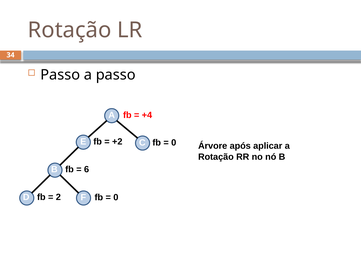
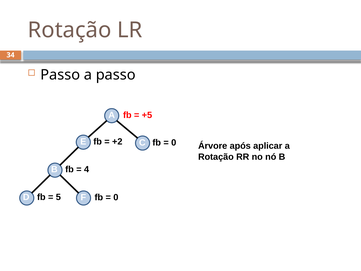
+4: +4 -> +5
6: 6 -> 4
2: 2 -> 5
